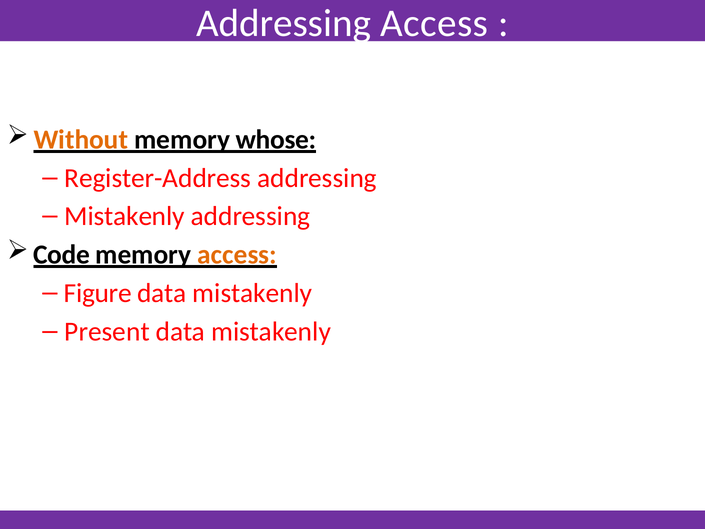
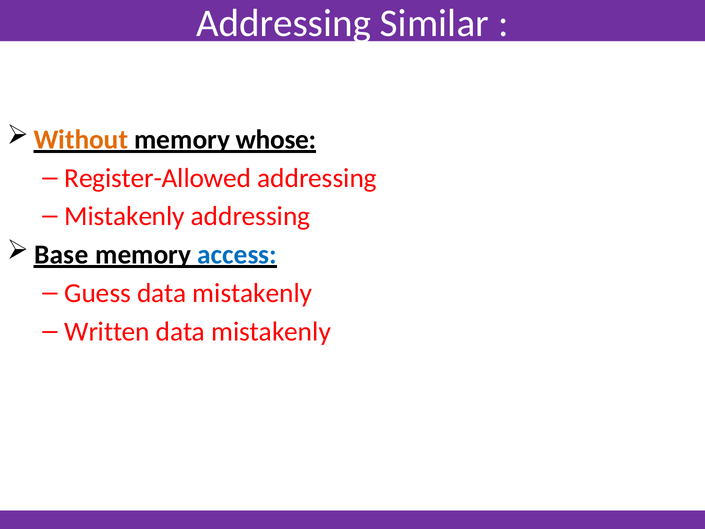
Addressing Access: Access -> Similar
Register-Address: Register-Address -> Register-Allowed
Code: Code -> Base
access at (237, 255) colour: orange -> blue
Figure: Figure -> Guess
Present: Present -> Written
